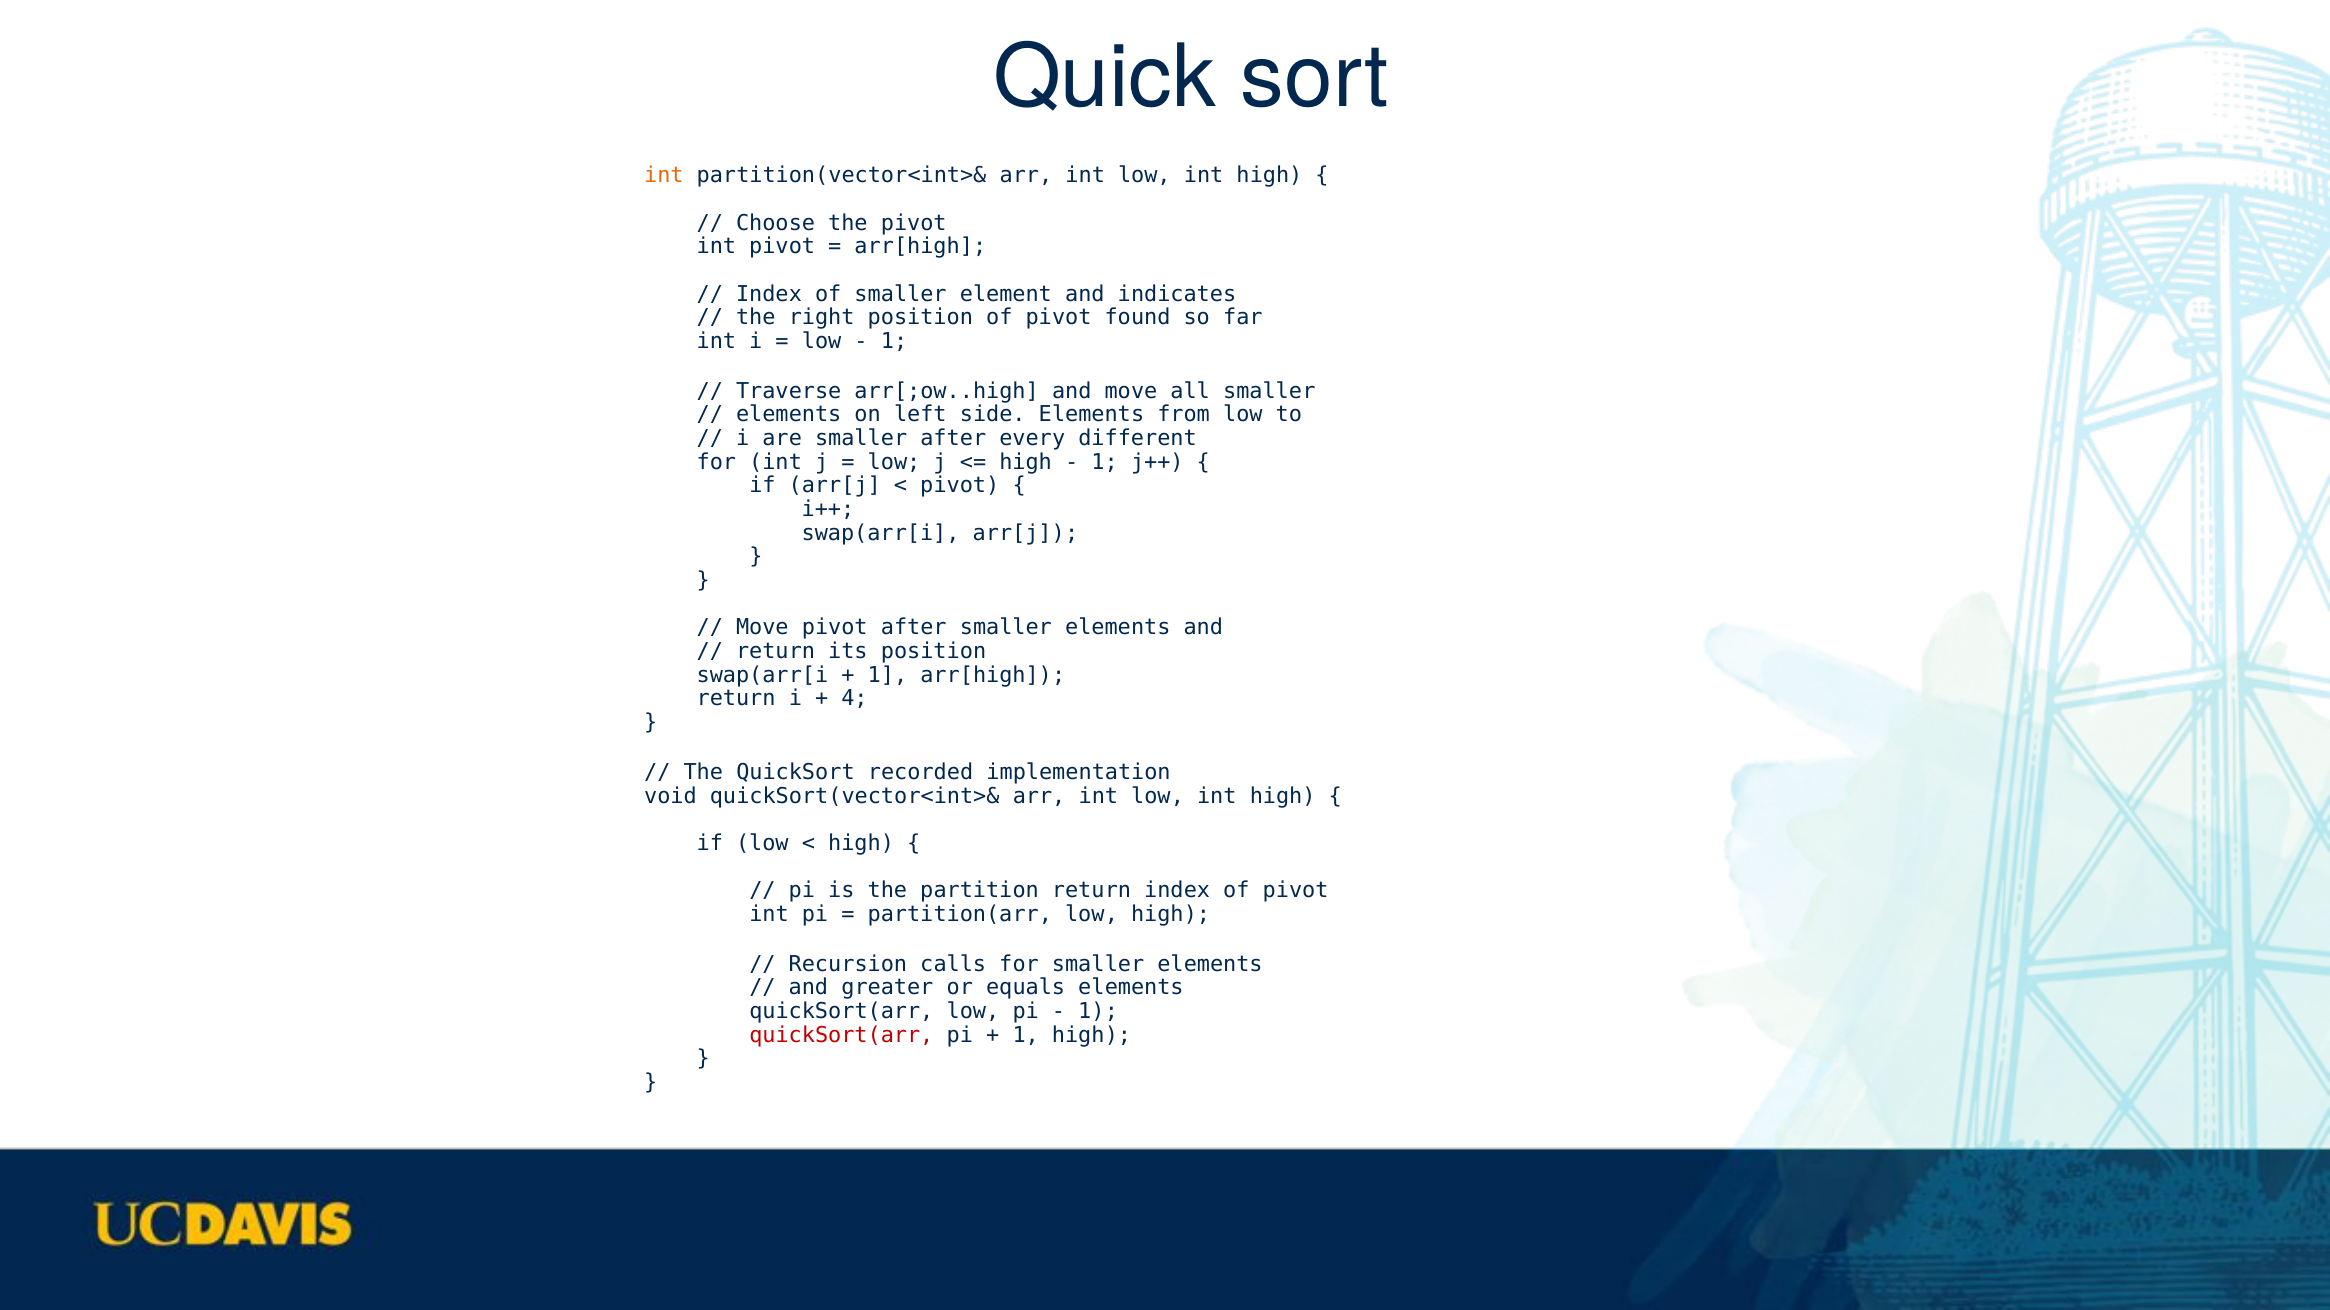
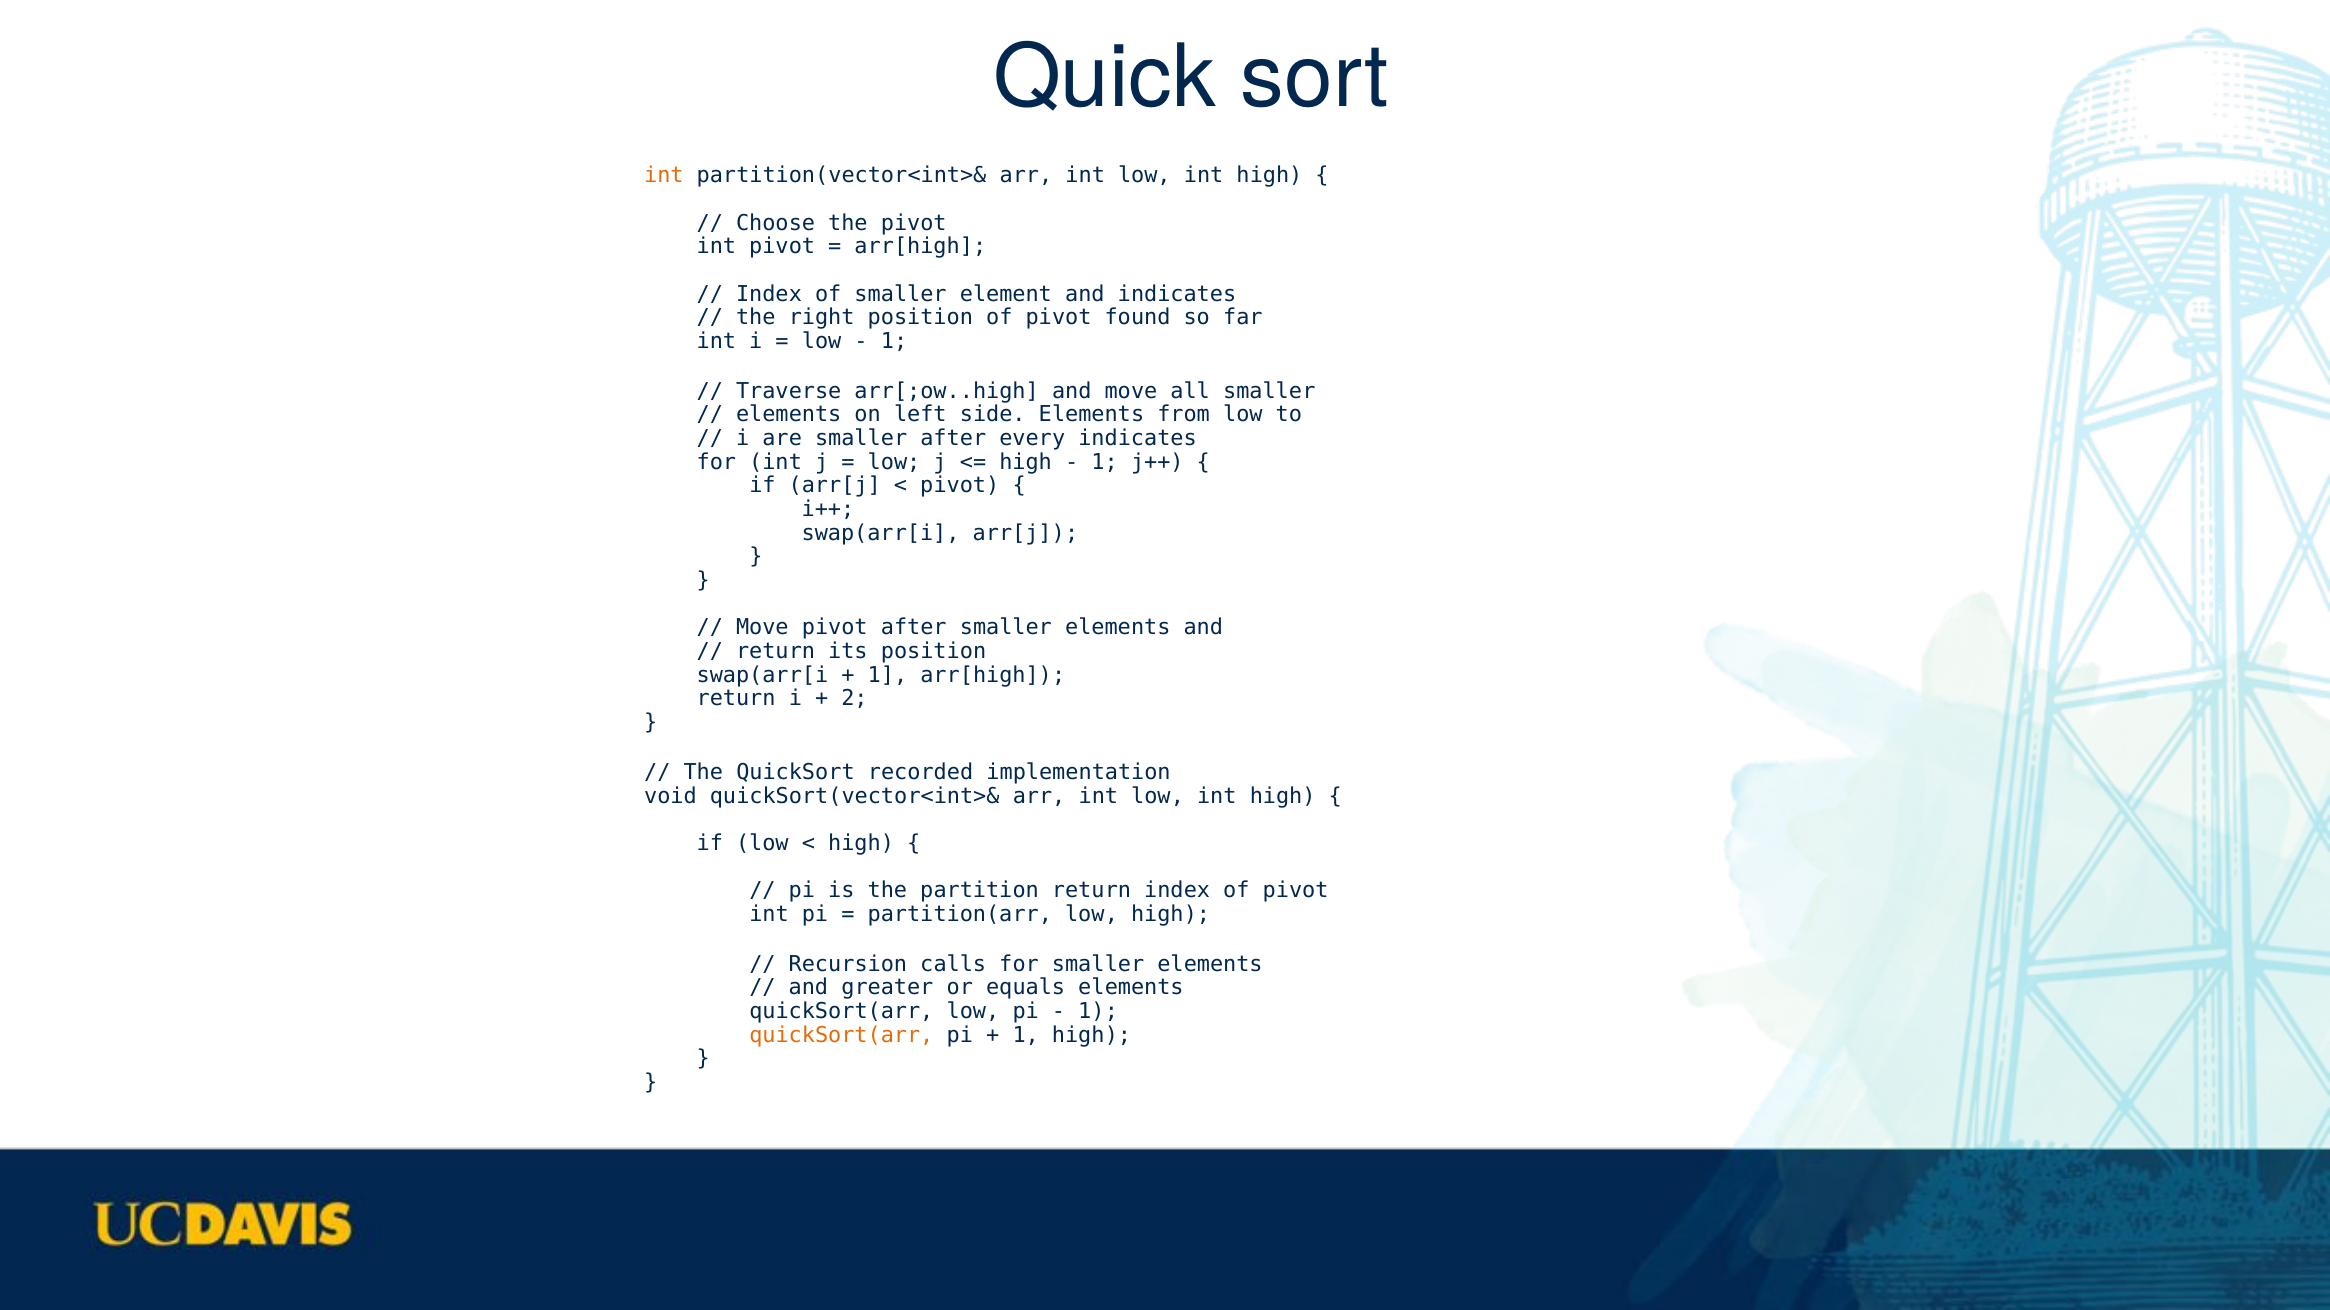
every different: different -> indicates
4: 4 -> 2
quickSort(arr at (841, 1035) colour: red -> orange
